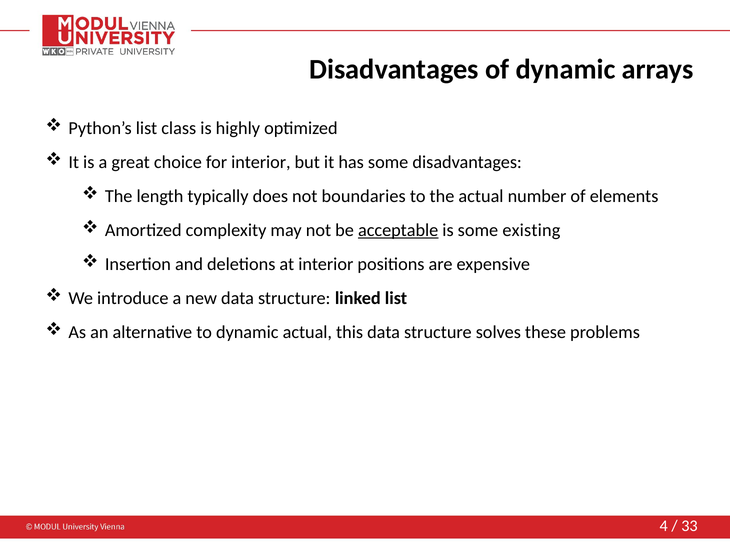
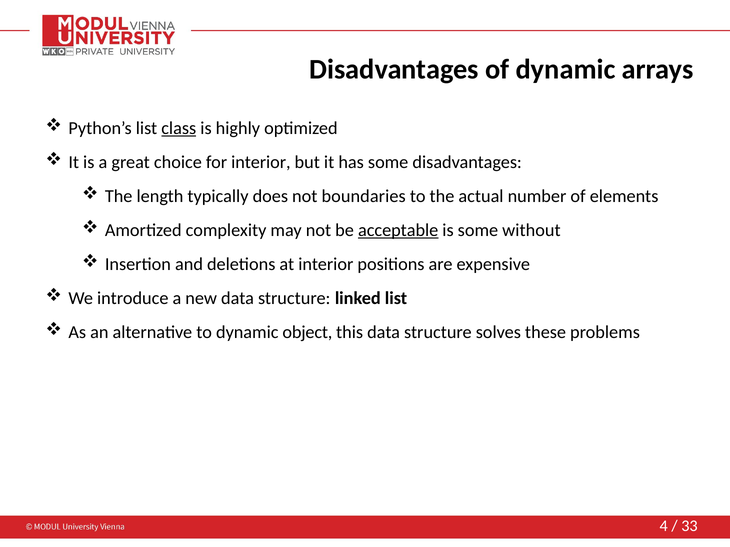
class underline: none -> present
existing: existing -> without
dynamic actual: actual -> object
